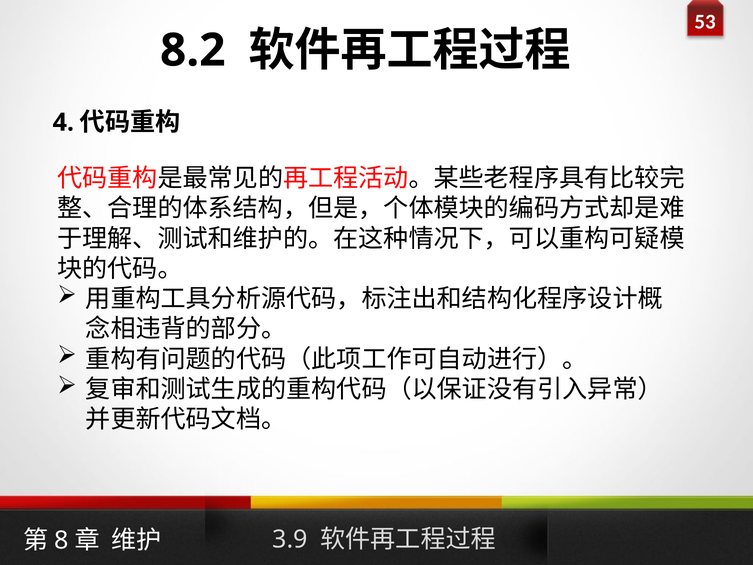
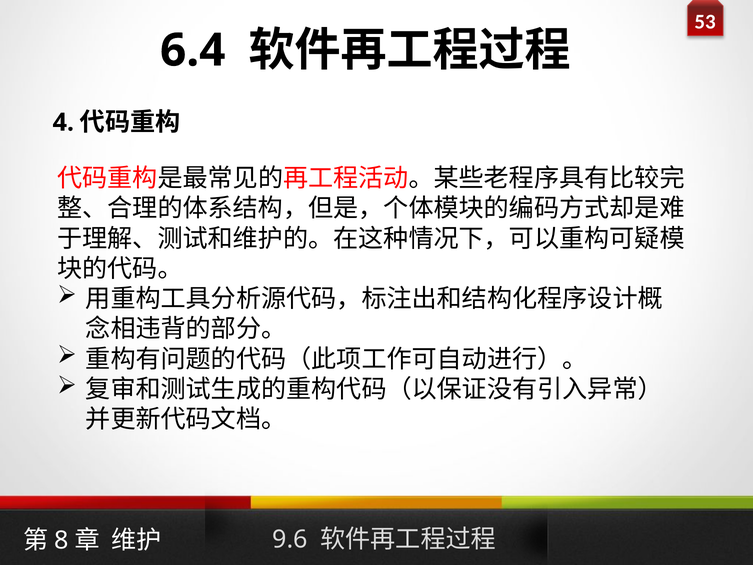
8.2: 8.2 -> 6.4
3.9: 3.9 -> 9.6
